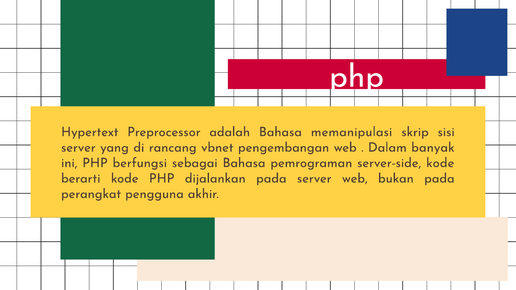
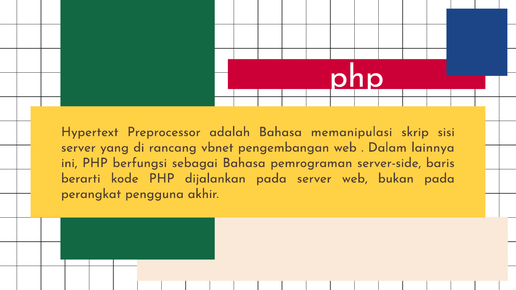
banyak: banyak -> lainnya
server-side kode: kode -> baris
